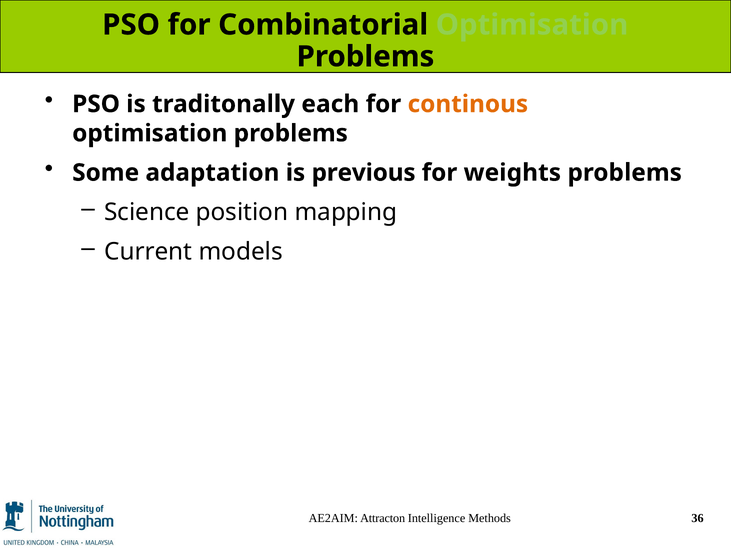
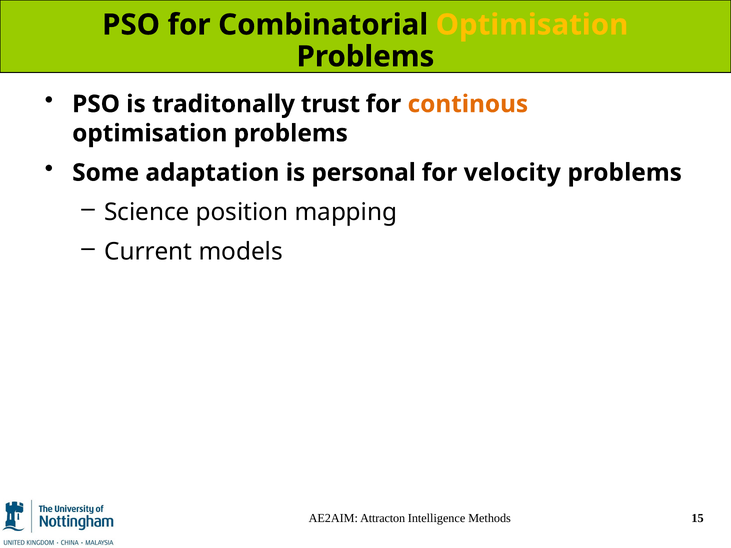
Optimisation at (532, 25) colour: light green -> yellow
each: each -> trust
previous: previous -> personal
weights: weights -> velocity
36: 36 -> 15
